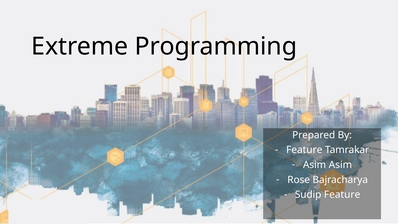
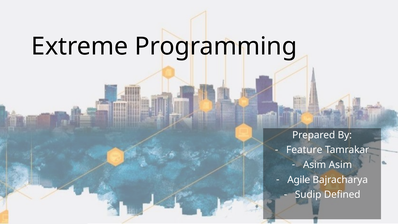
Rose: Rose -> Agile
Sudip Feature: Feature -> Defined
